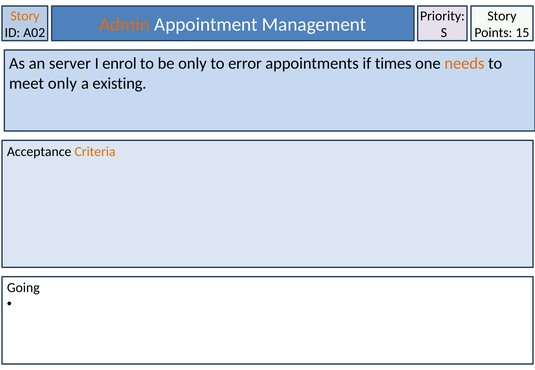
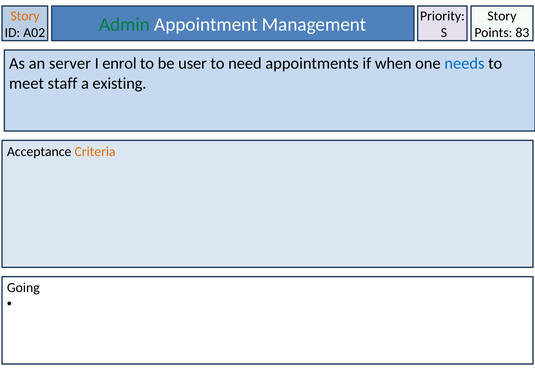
Admin colour: orange -> green
15: 15 -> 83
be only: only -> user
error: error -> need
times: times -> when
needs colour: orange -> blue
meet only: only -> staff
